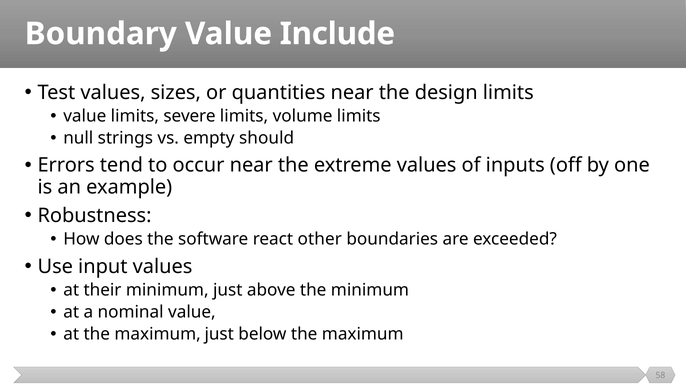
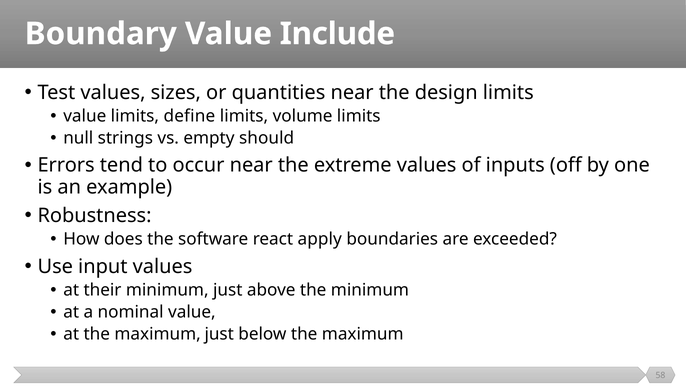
severe: severe -> define
other: other -> apply
